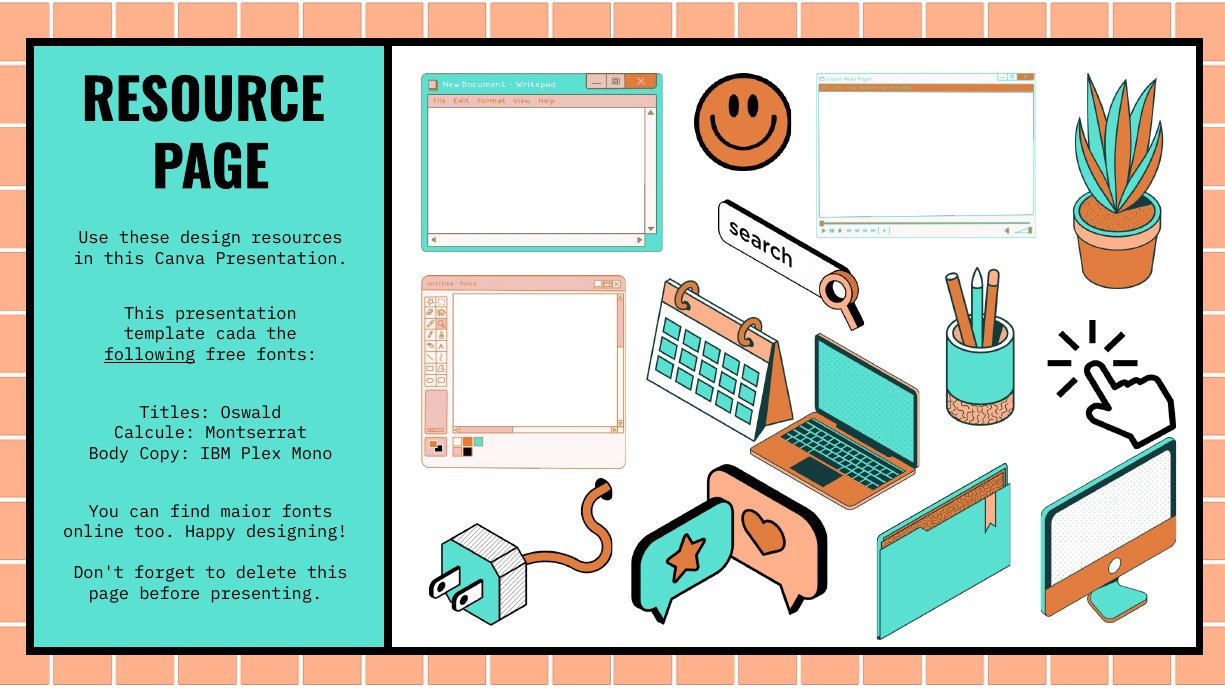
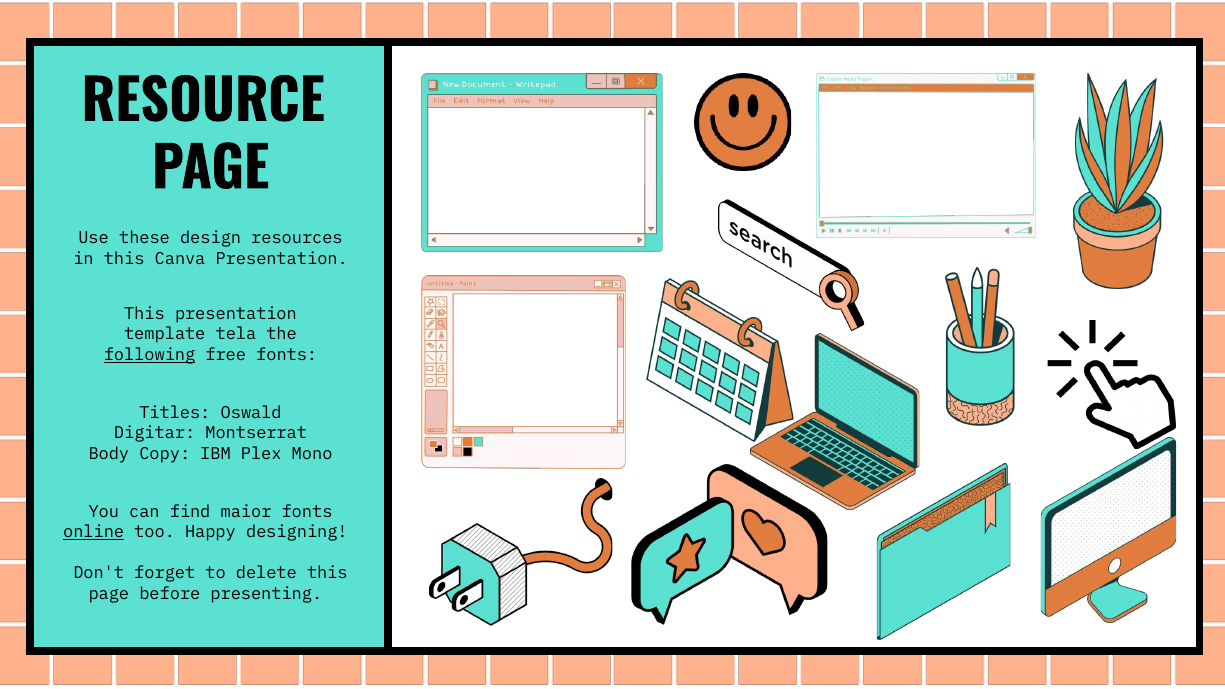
cada: cada -> tela
Calcule: Calcule -> Digitar
online underline: none -> present
